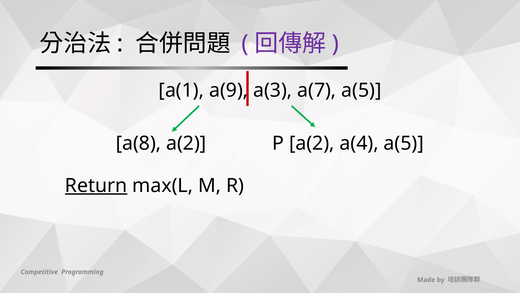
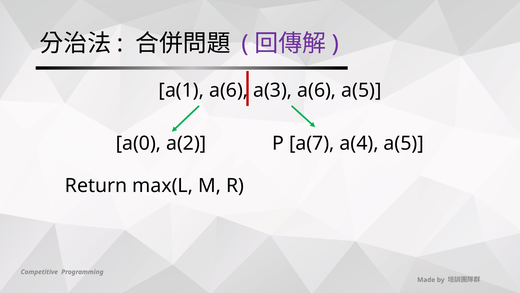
a(1 a(9: a(9 -> a(6
a(3 a(7: a(7 -> a(6
a(8: a(8 -> a(0
P a(2: a(2 -> a(7
Return underline: present -> none
